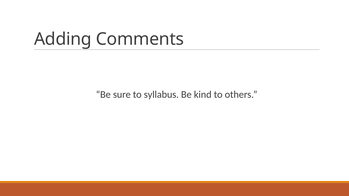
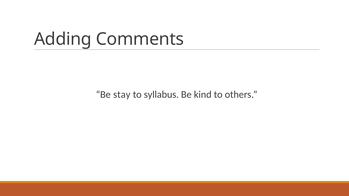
sure: sure -> stay
